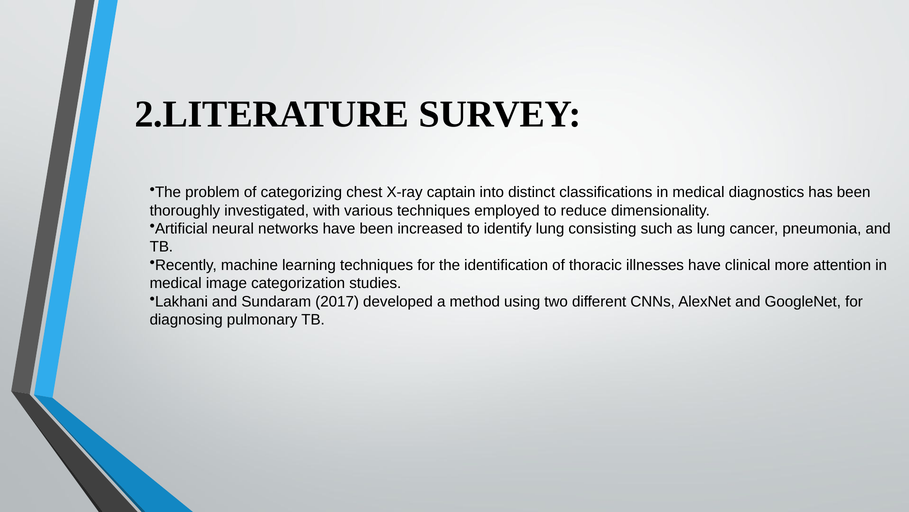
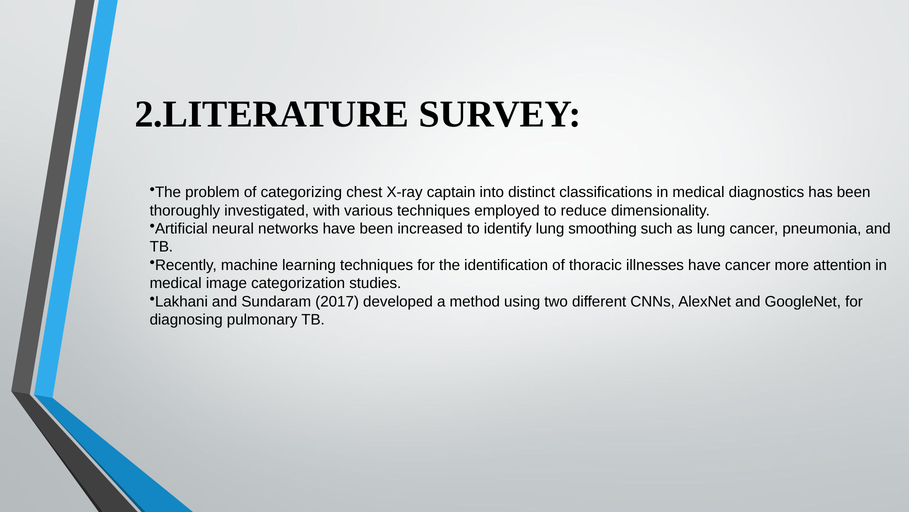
consisting: consisting -> smoothing
have clinical: clinical -> cancer
